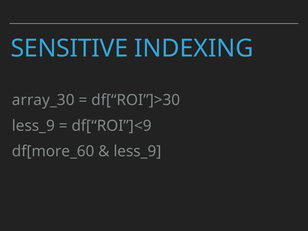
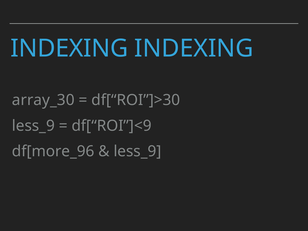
SENSITIVE at (69, 49): SENSITIVE -> INDEXING
df[more_60: df[more_60 -> df[more_96
